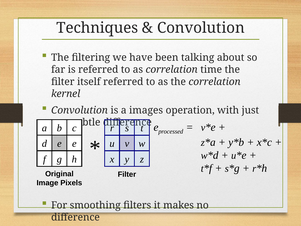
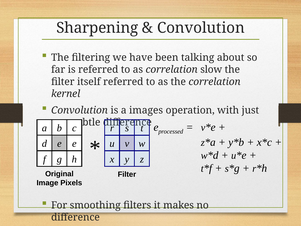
Techniques: Techniques -> Sharpening
time: time -> slow
